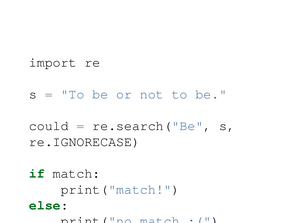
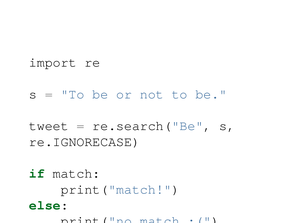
could: could -> tweet
